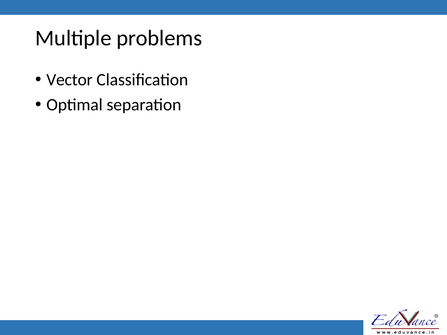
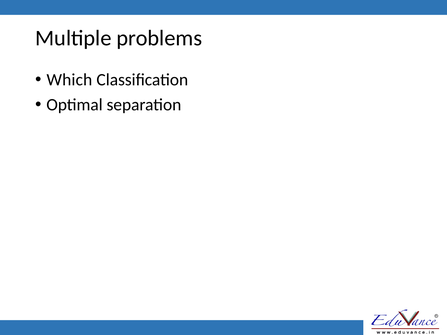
Vector: Vector -> Which
